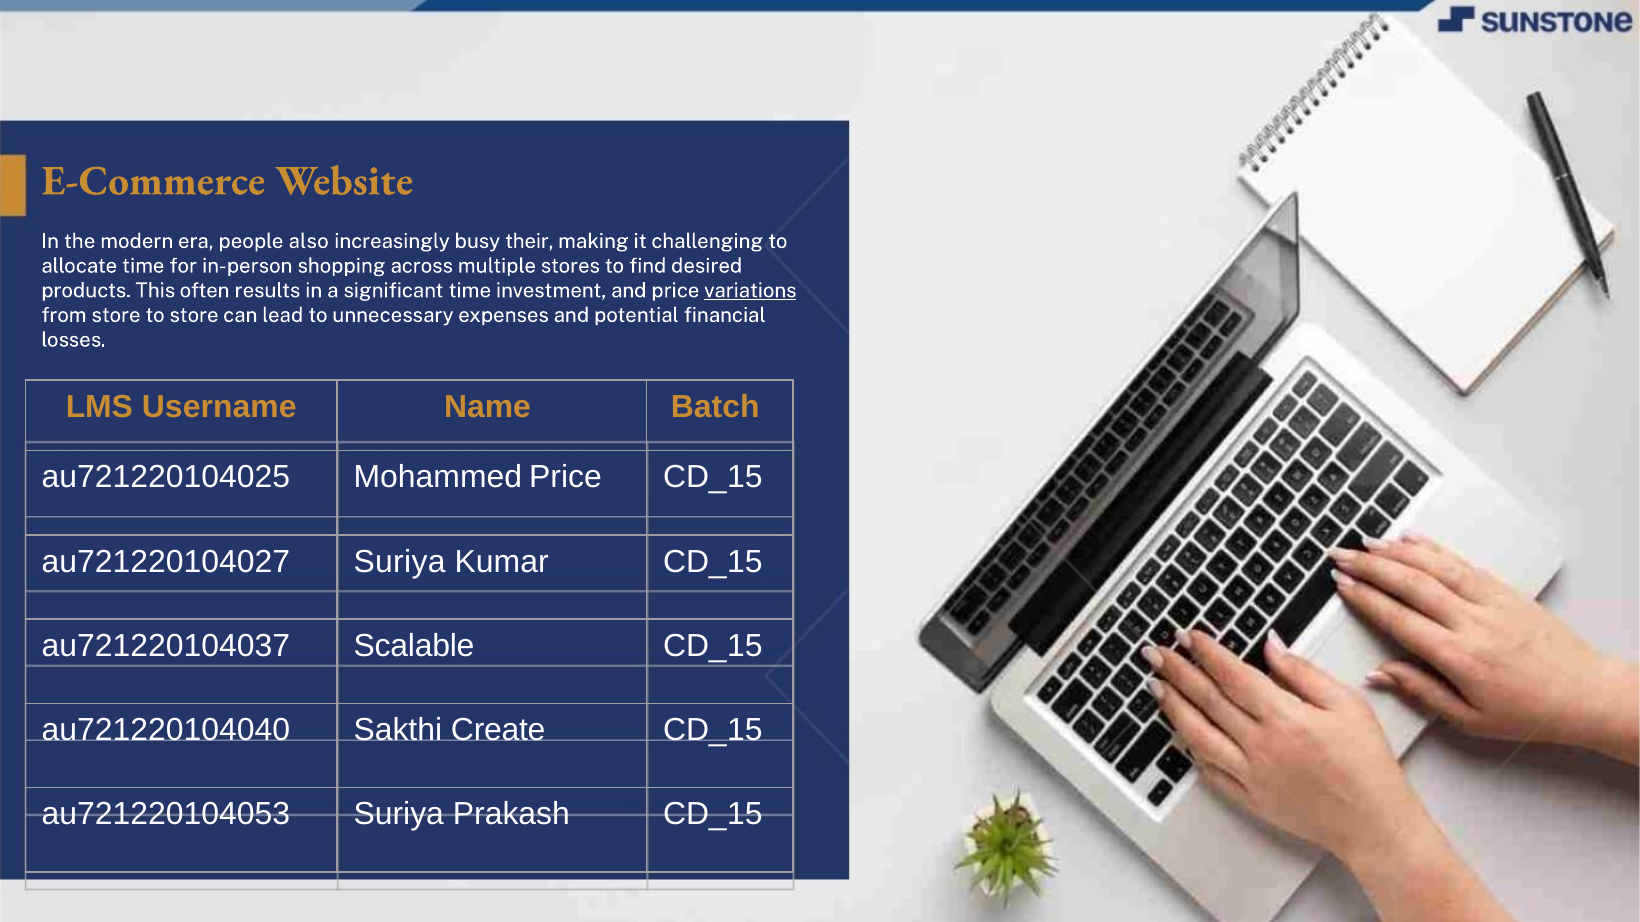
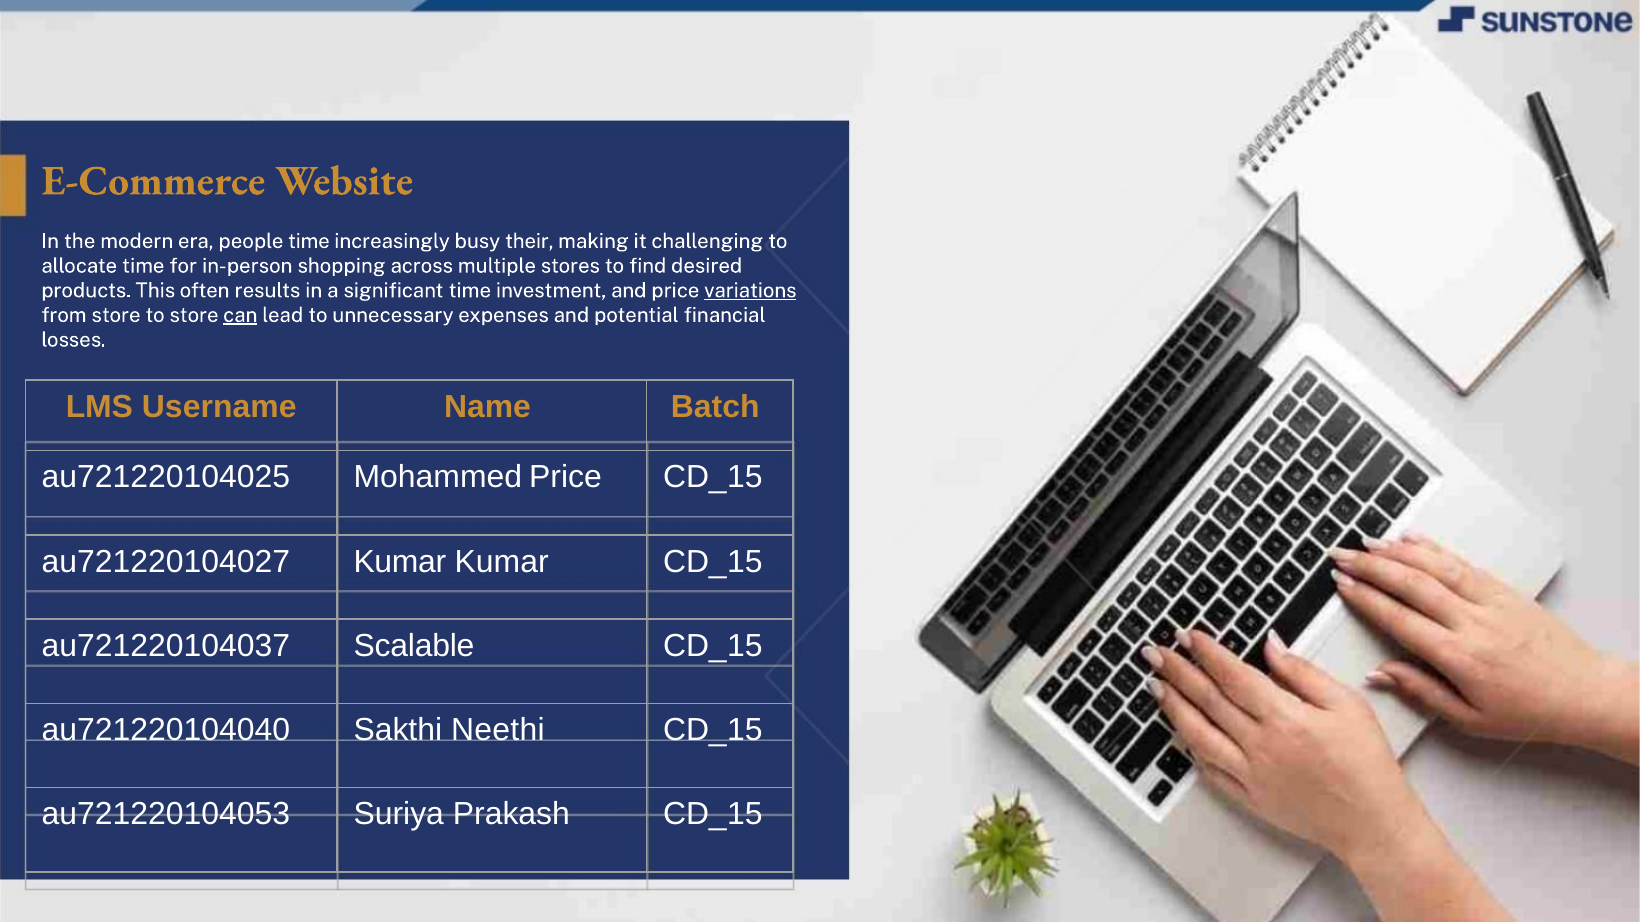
people also: also -> time
can underline: none -> present
au721220104027 Suriya: Suriya -> Kumar
Create: Create -> Neethi
